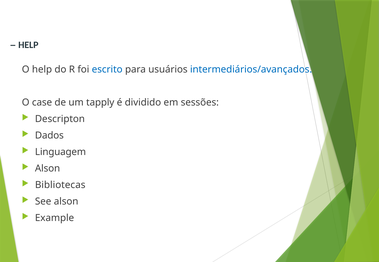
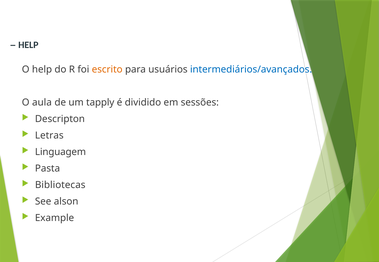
escrito colour: blue -> orange
case: case -> aula
Dados: Dados -> Letras
Alson at (48, 169): Alson -> Pasta
